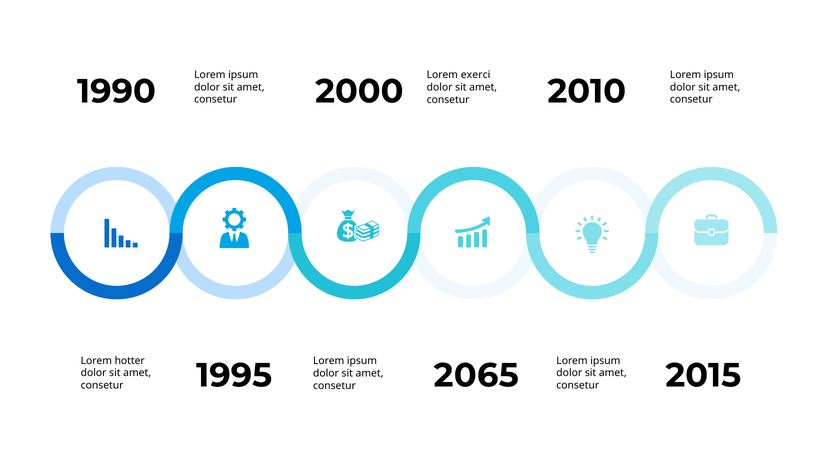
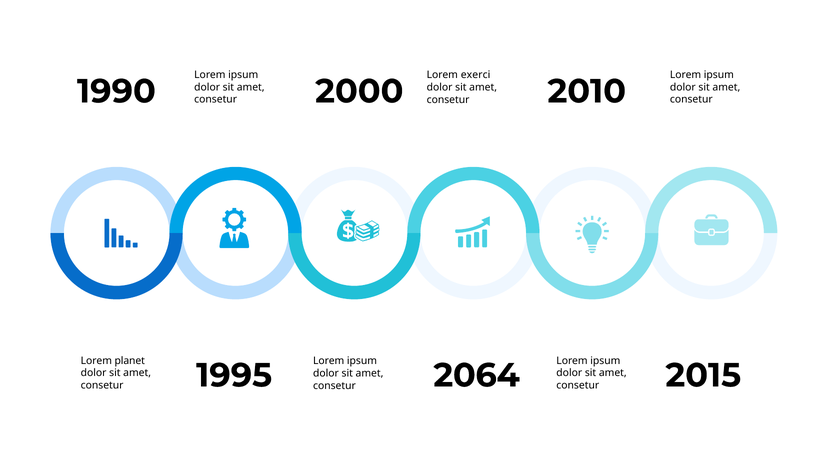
hotter: hotter -> planet
2065: 2065 -> 2064
